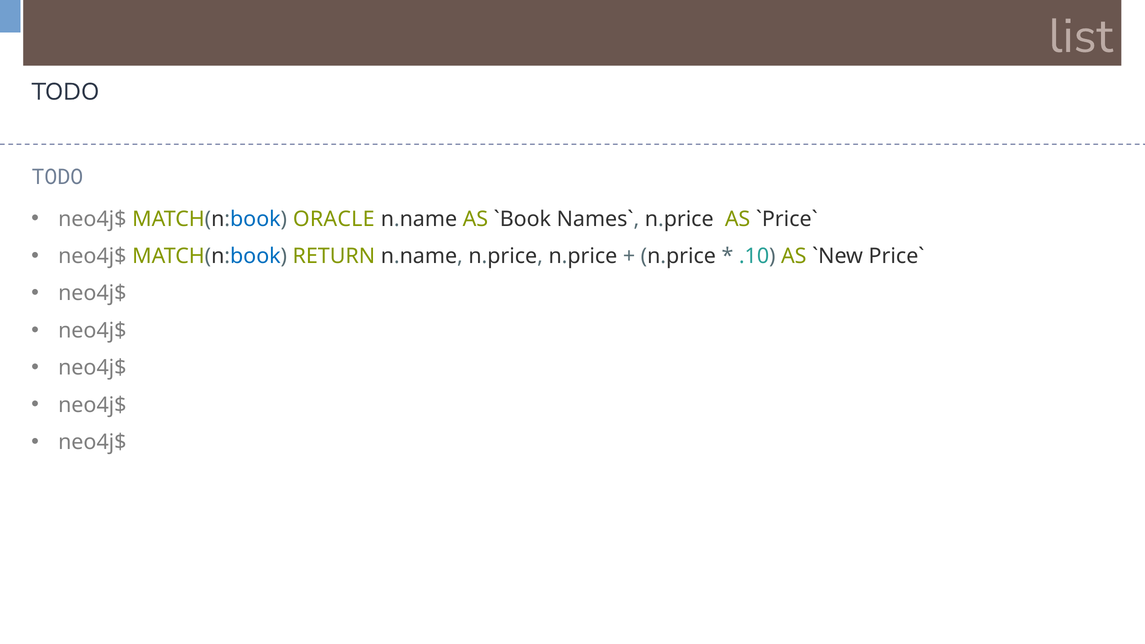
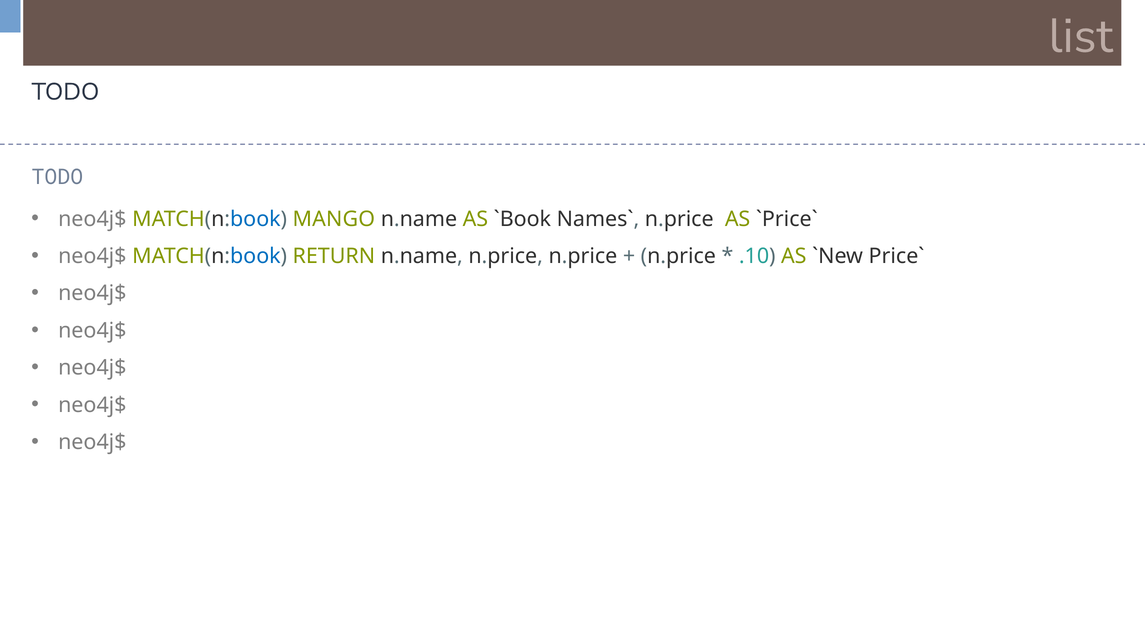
ORACLE: ORACLE -> MANGO
